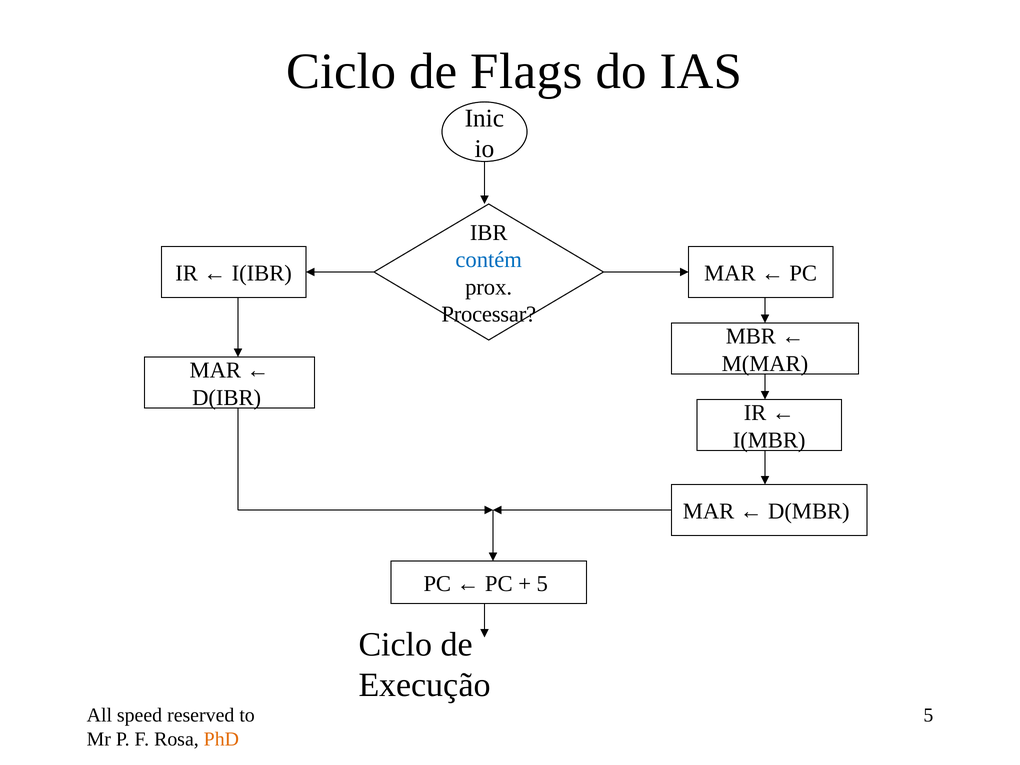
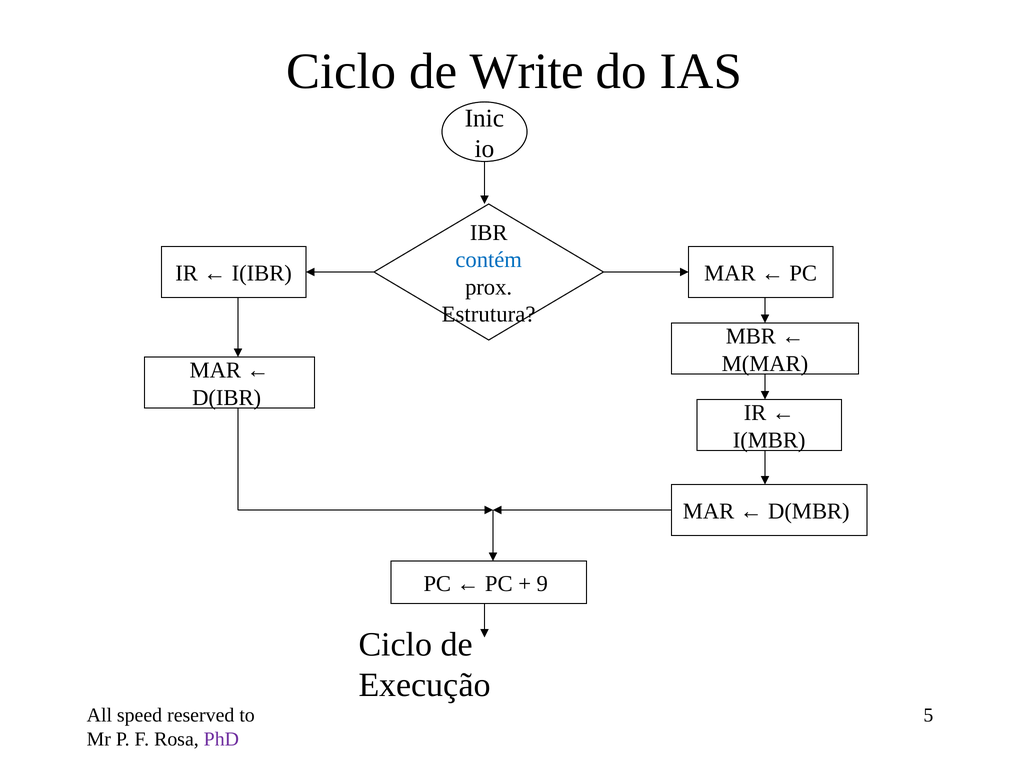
Flags: Flags -> Write
Processar: Processar -> Estrutura
5 at (542, 584): 5 -> 9
PhD colour: orange -> purple
